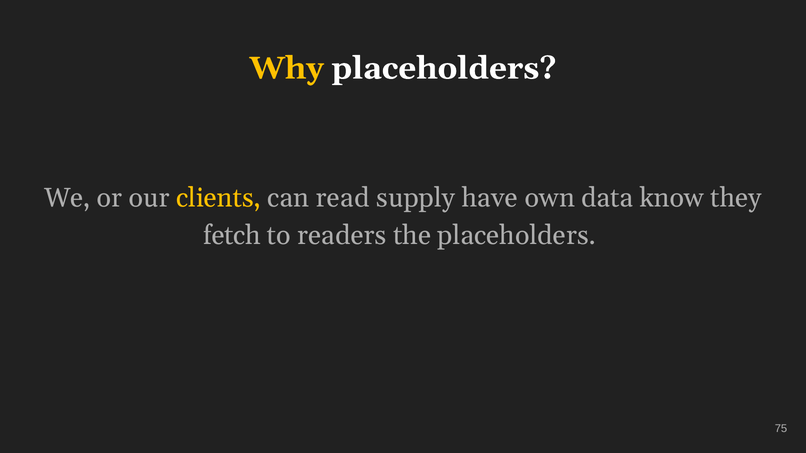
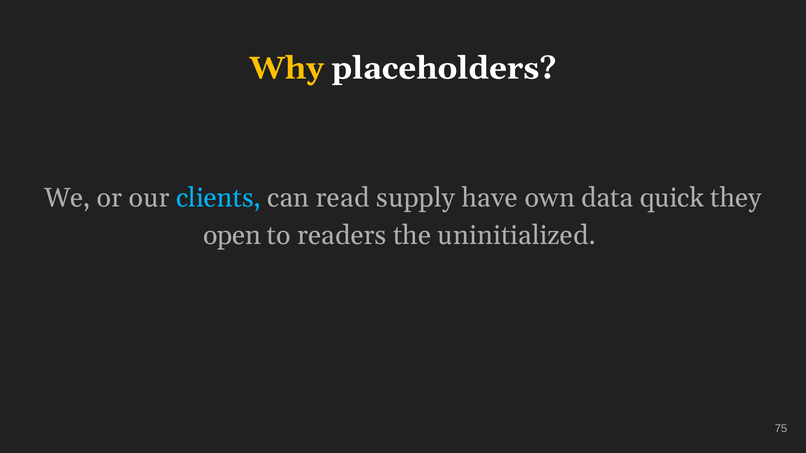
clients colour: yellow -> light blue
know: know -> quick
fetch: fetch -> open
the placeholders: placeholders -> uninitialized
